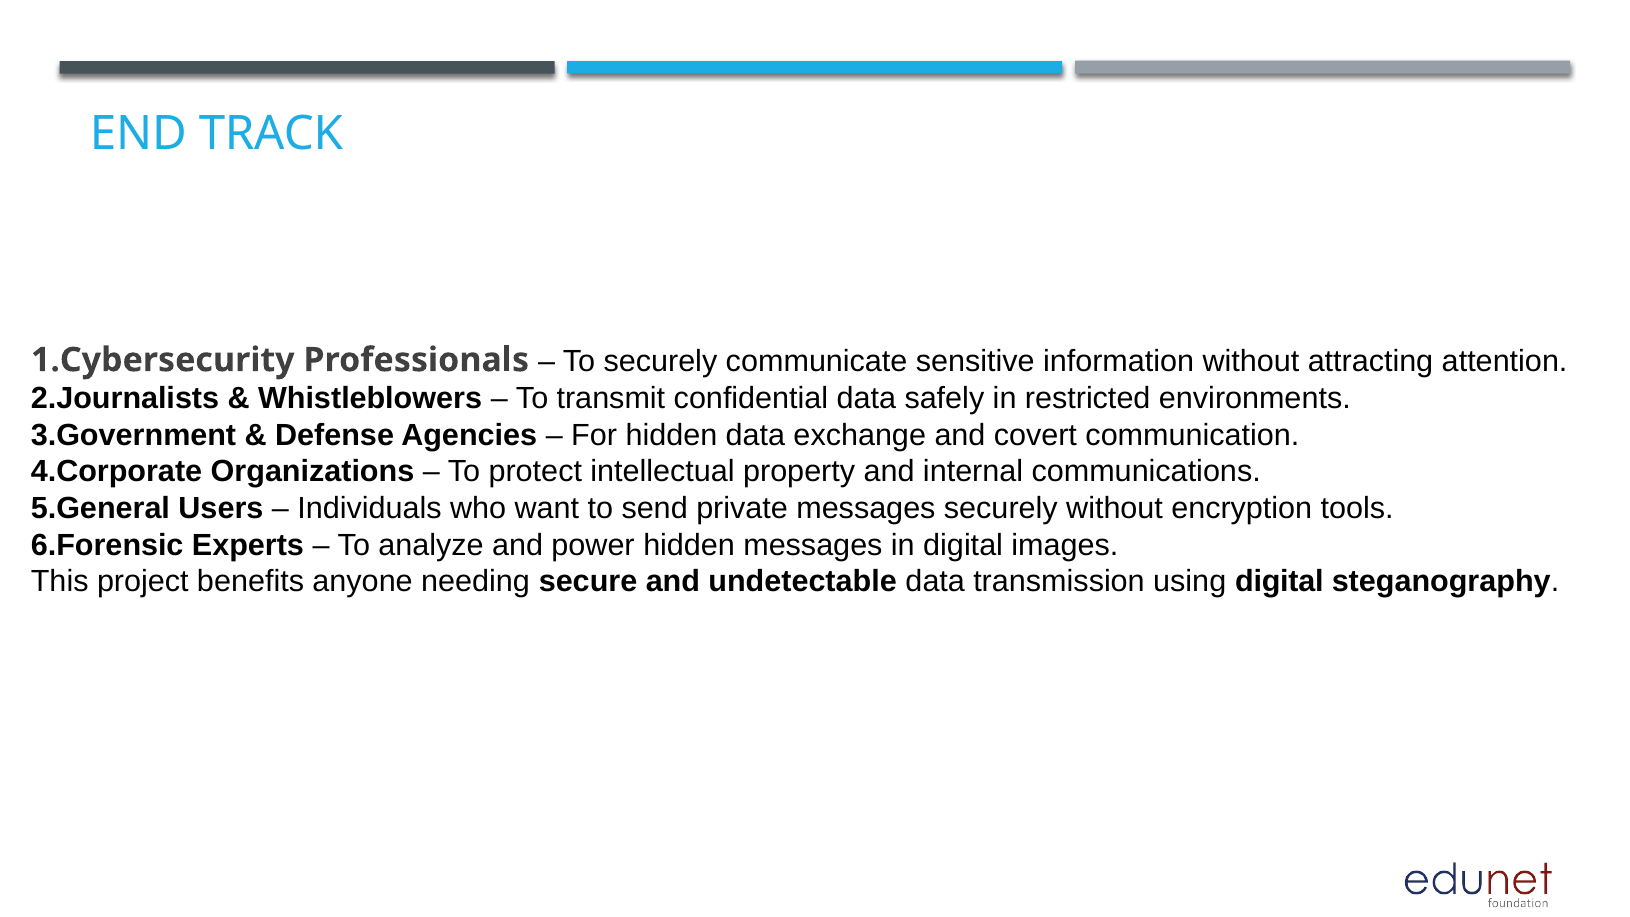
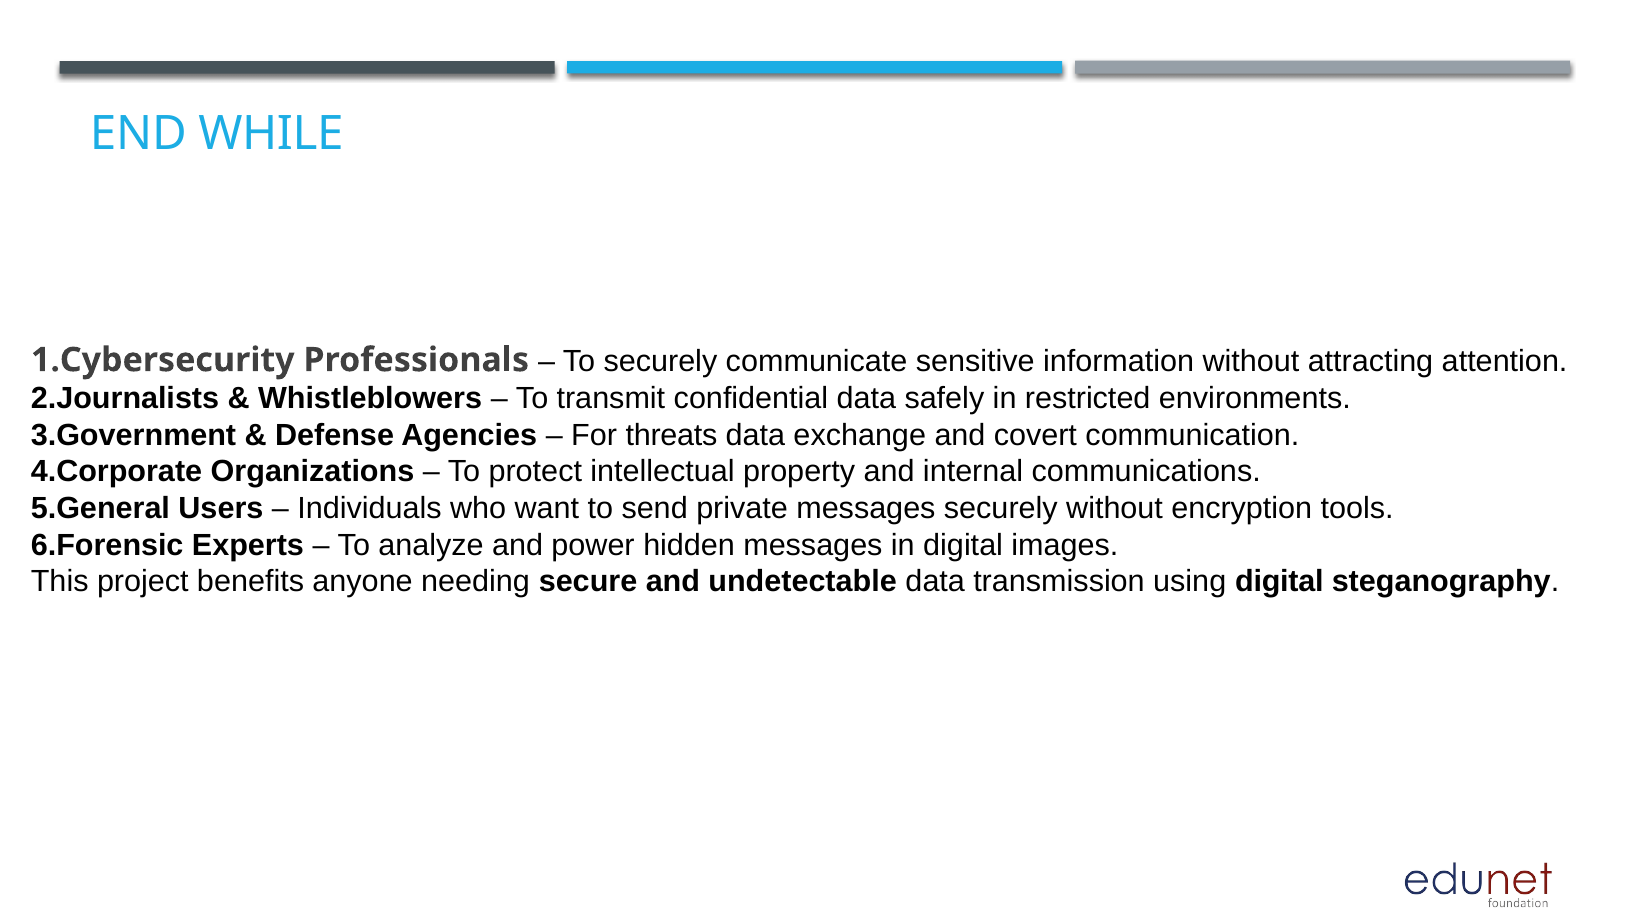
TRACK: TRACK -> WHILE
For hidden: hidden -> threats
